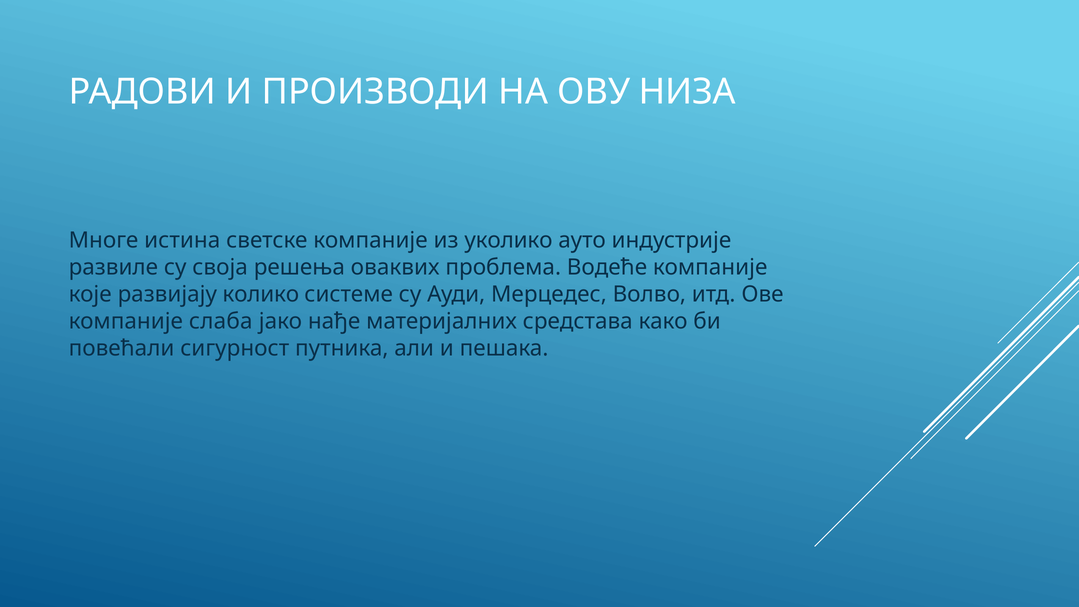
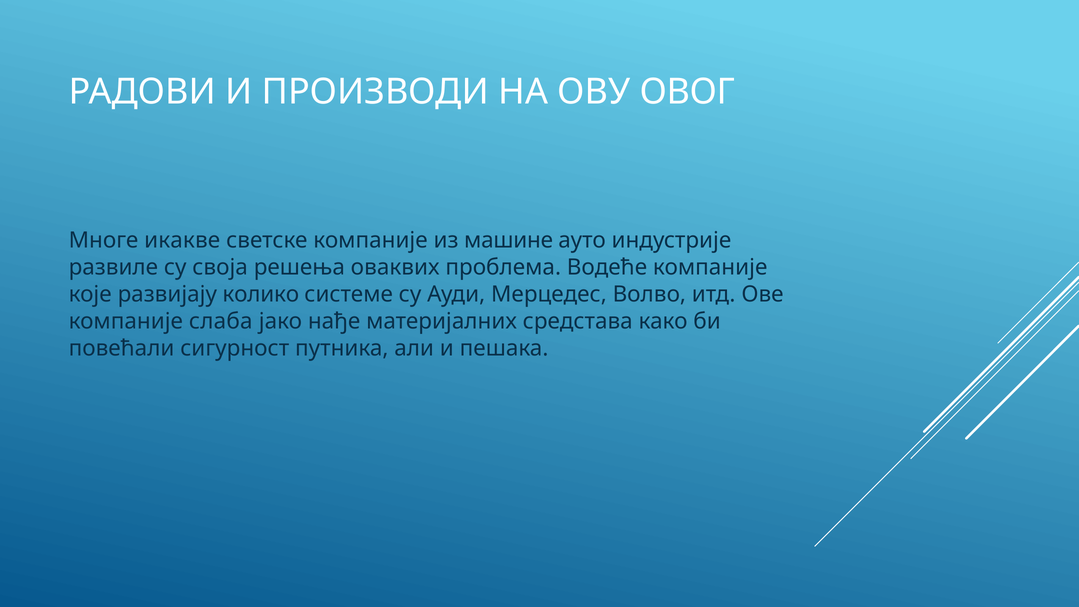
НИЗА: НИЗА -> ОВОГ
истина: истина -> икакве
уколико: уколико -> машине
